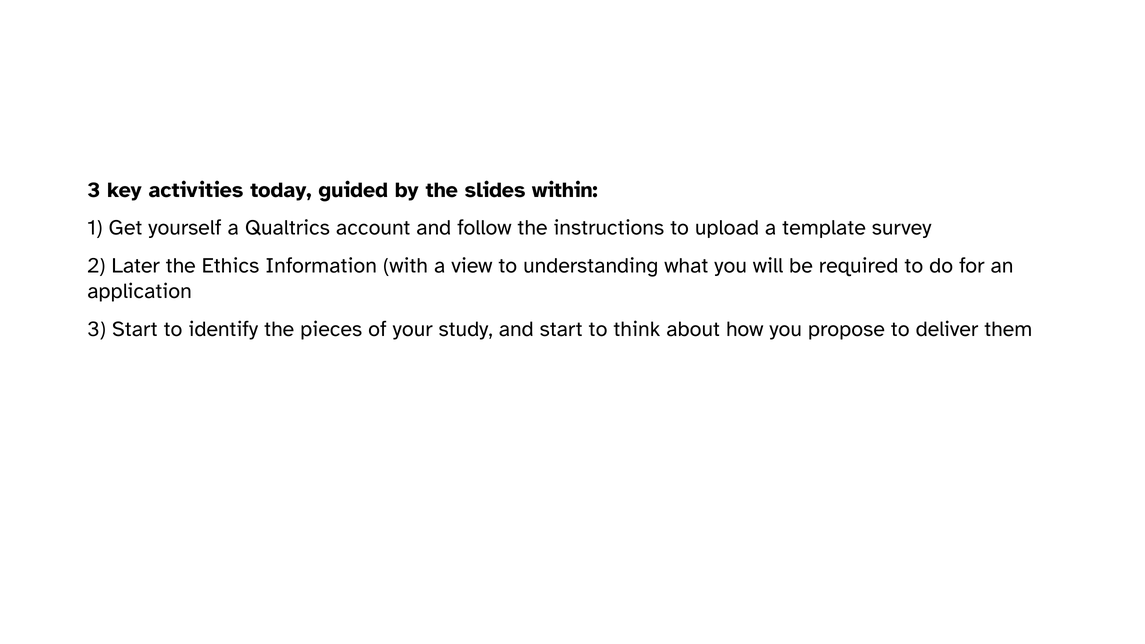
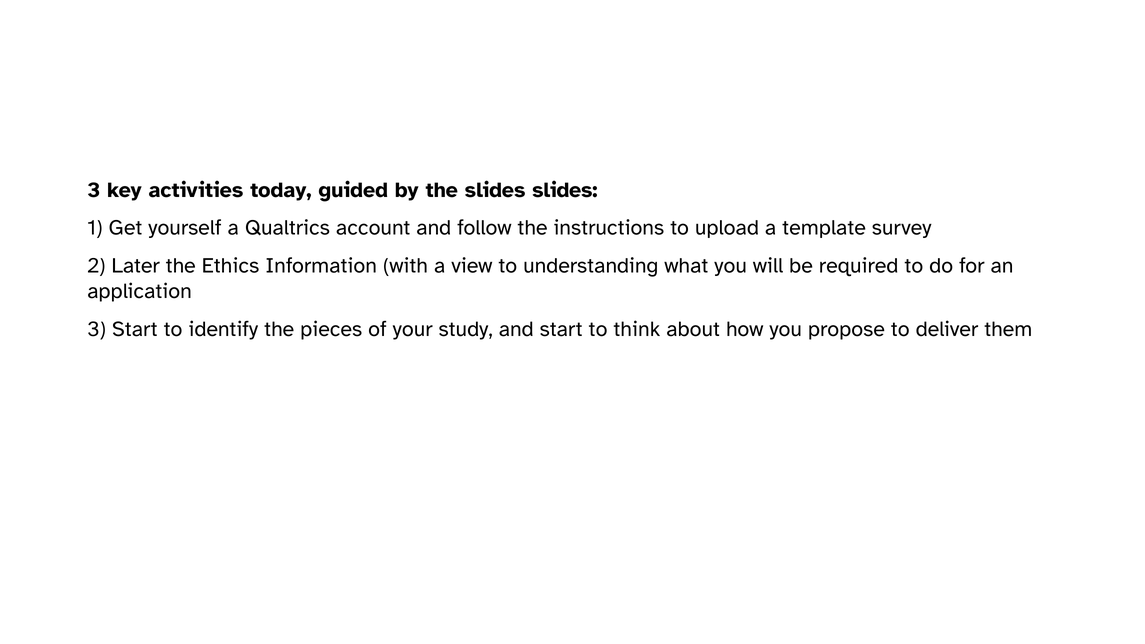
slides within: within -> slides
